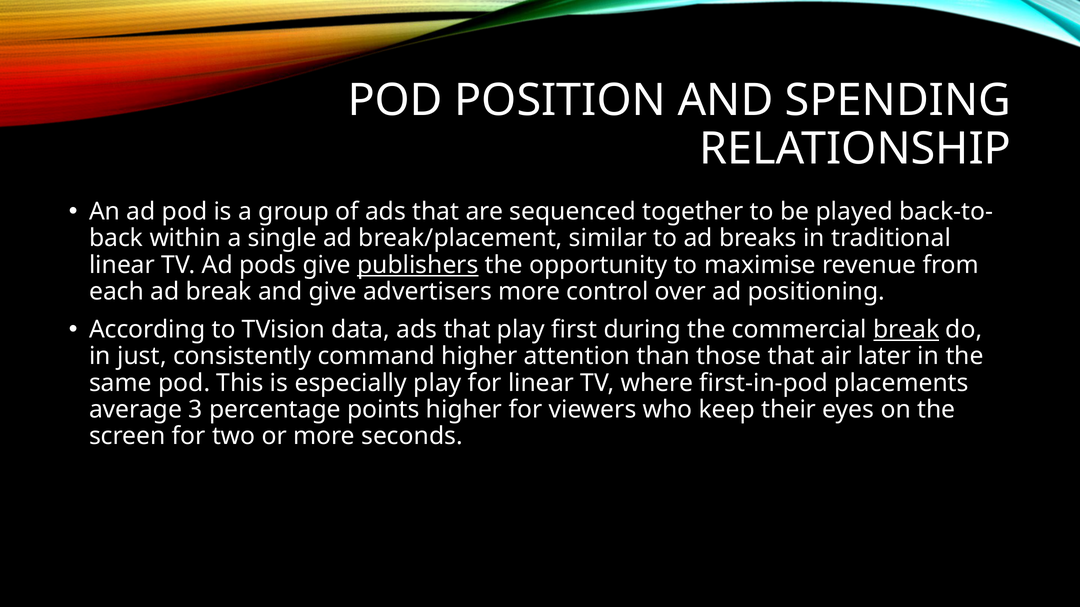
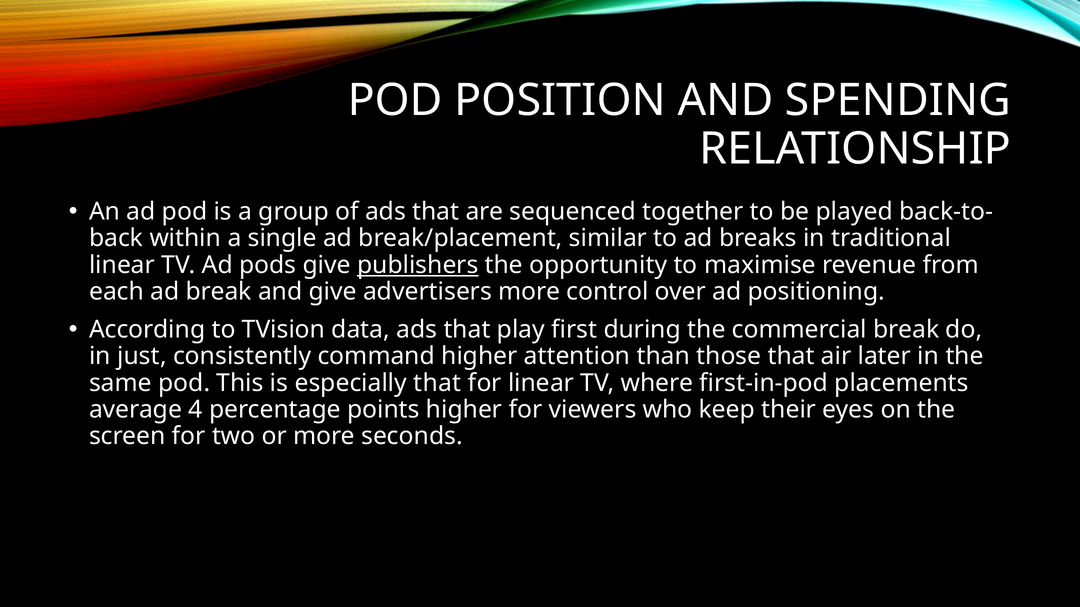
break at (906, 330) underline: present -> none
especially play: play -> that
3: 3 -> 4
